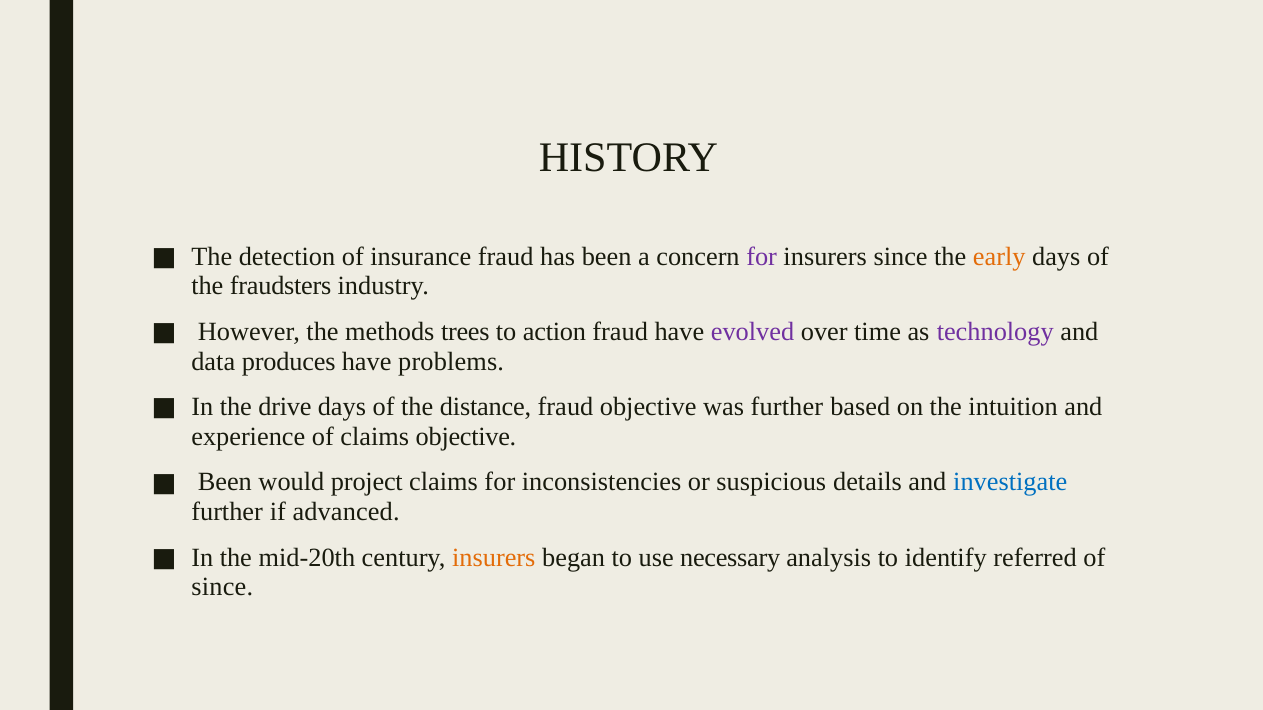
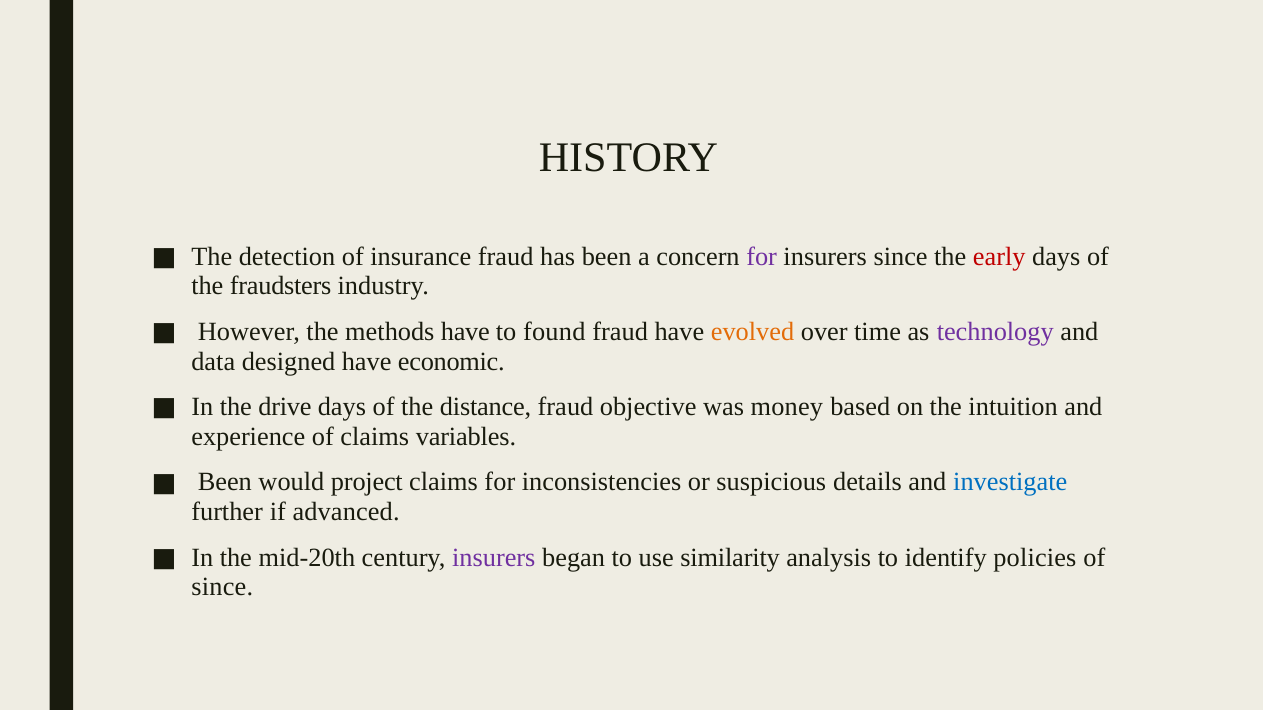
early colour: orange -> red
methods trees: trees -> have
action: action -> found
evolved colour: purple -> orange
produces: produces -> designed
problems: problems -> economic
was further: further -> money
claims objective: objective -> variables
insurers at (494, 558) colour: orange -> purple
necessary: necessary -> similarity
referred: referred -> policies
